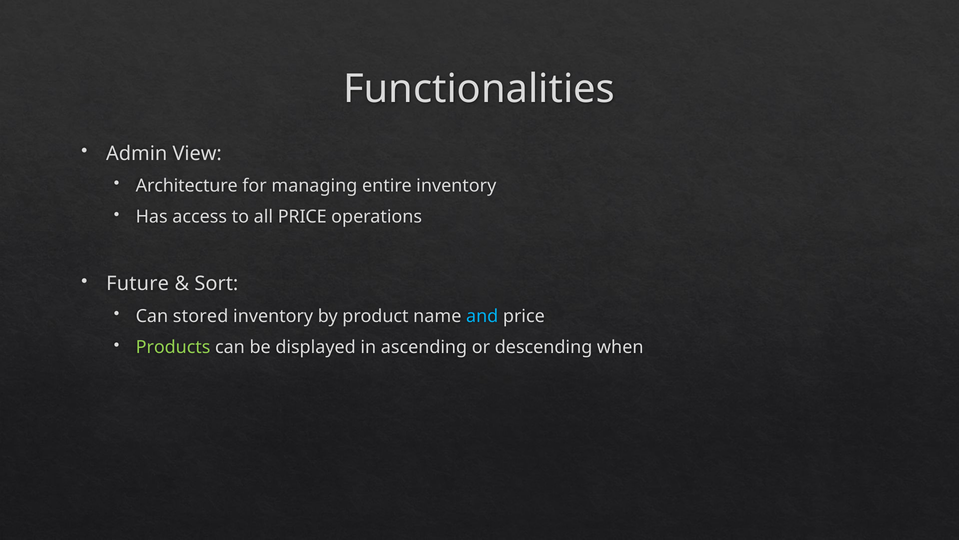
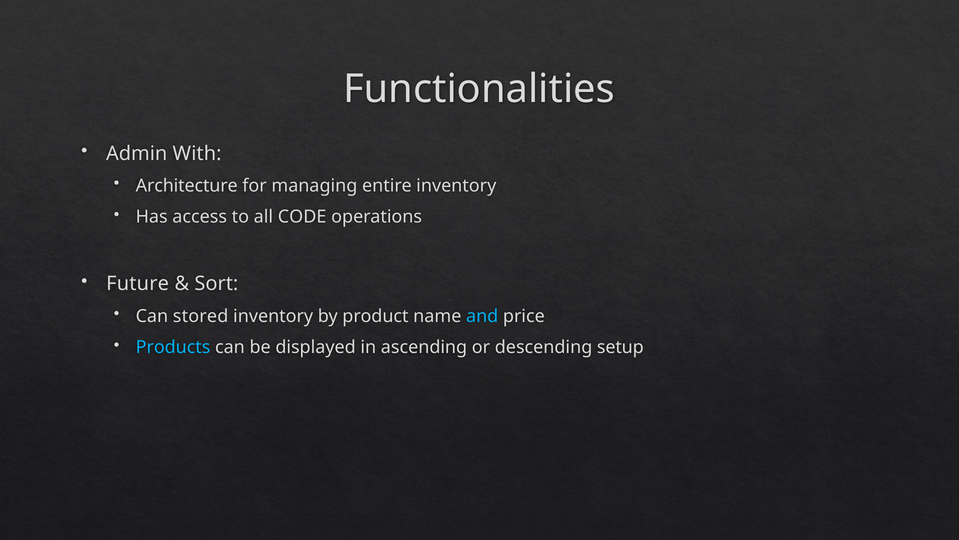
View: View -> With
all PRICE: PRICE -> CODE
Products colour: light green -> light blue
when: when -> setup
